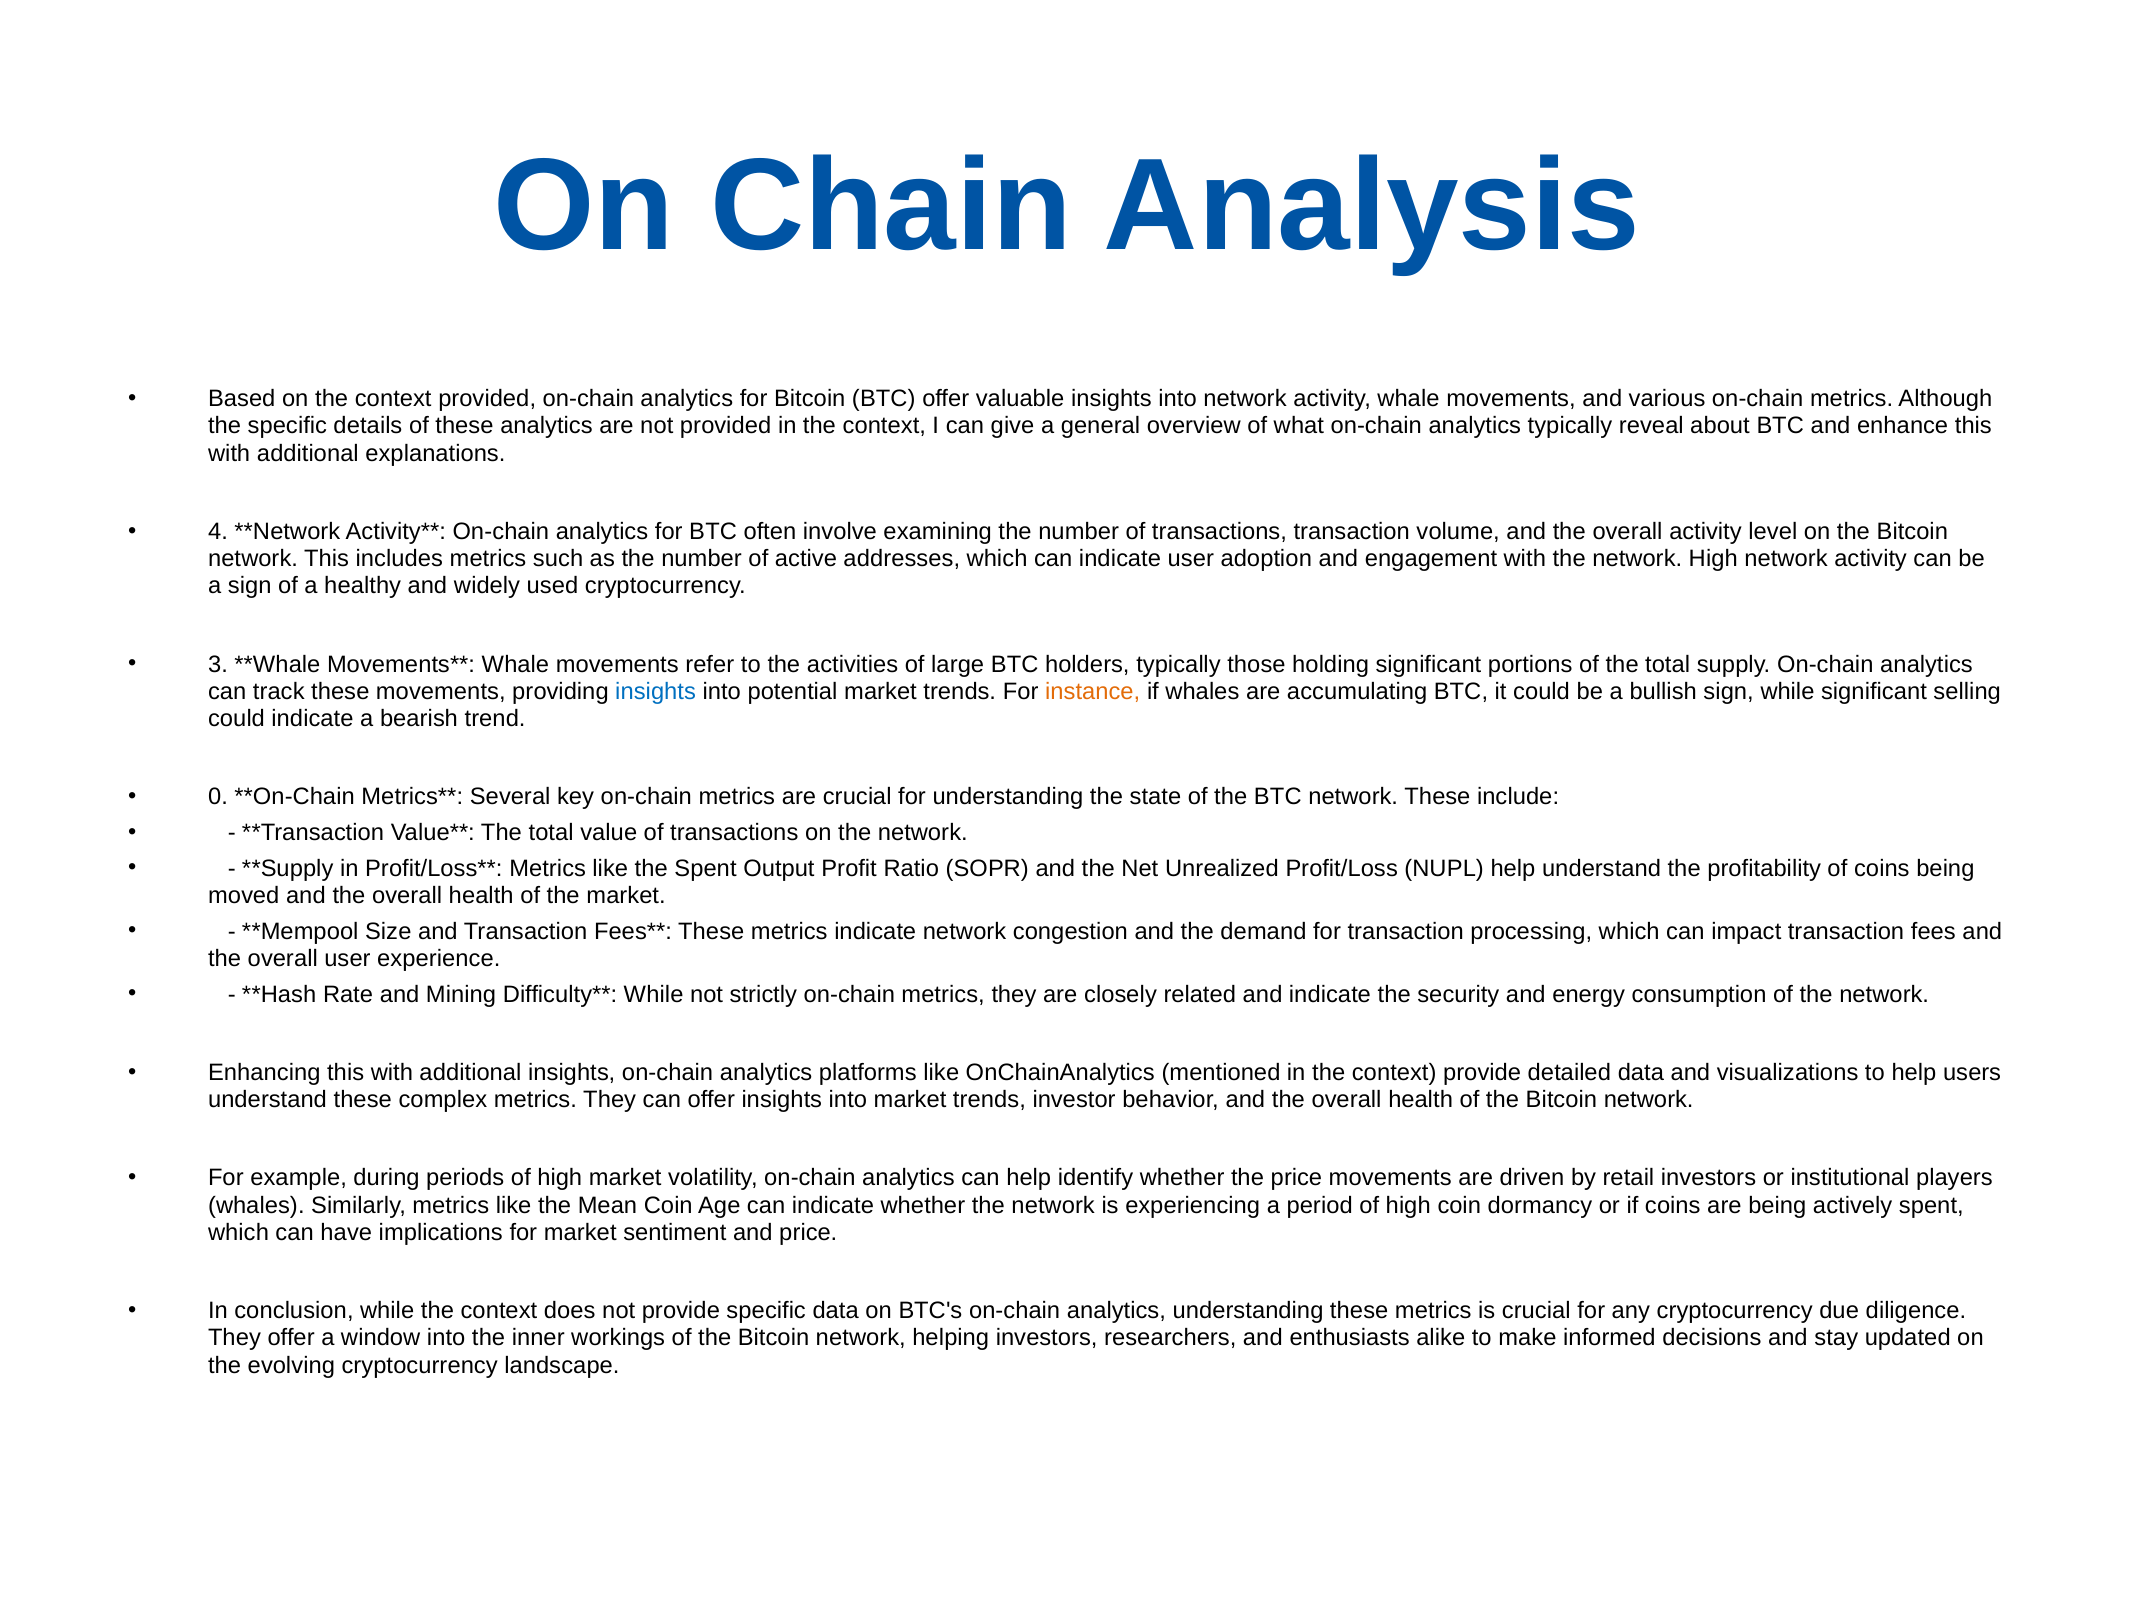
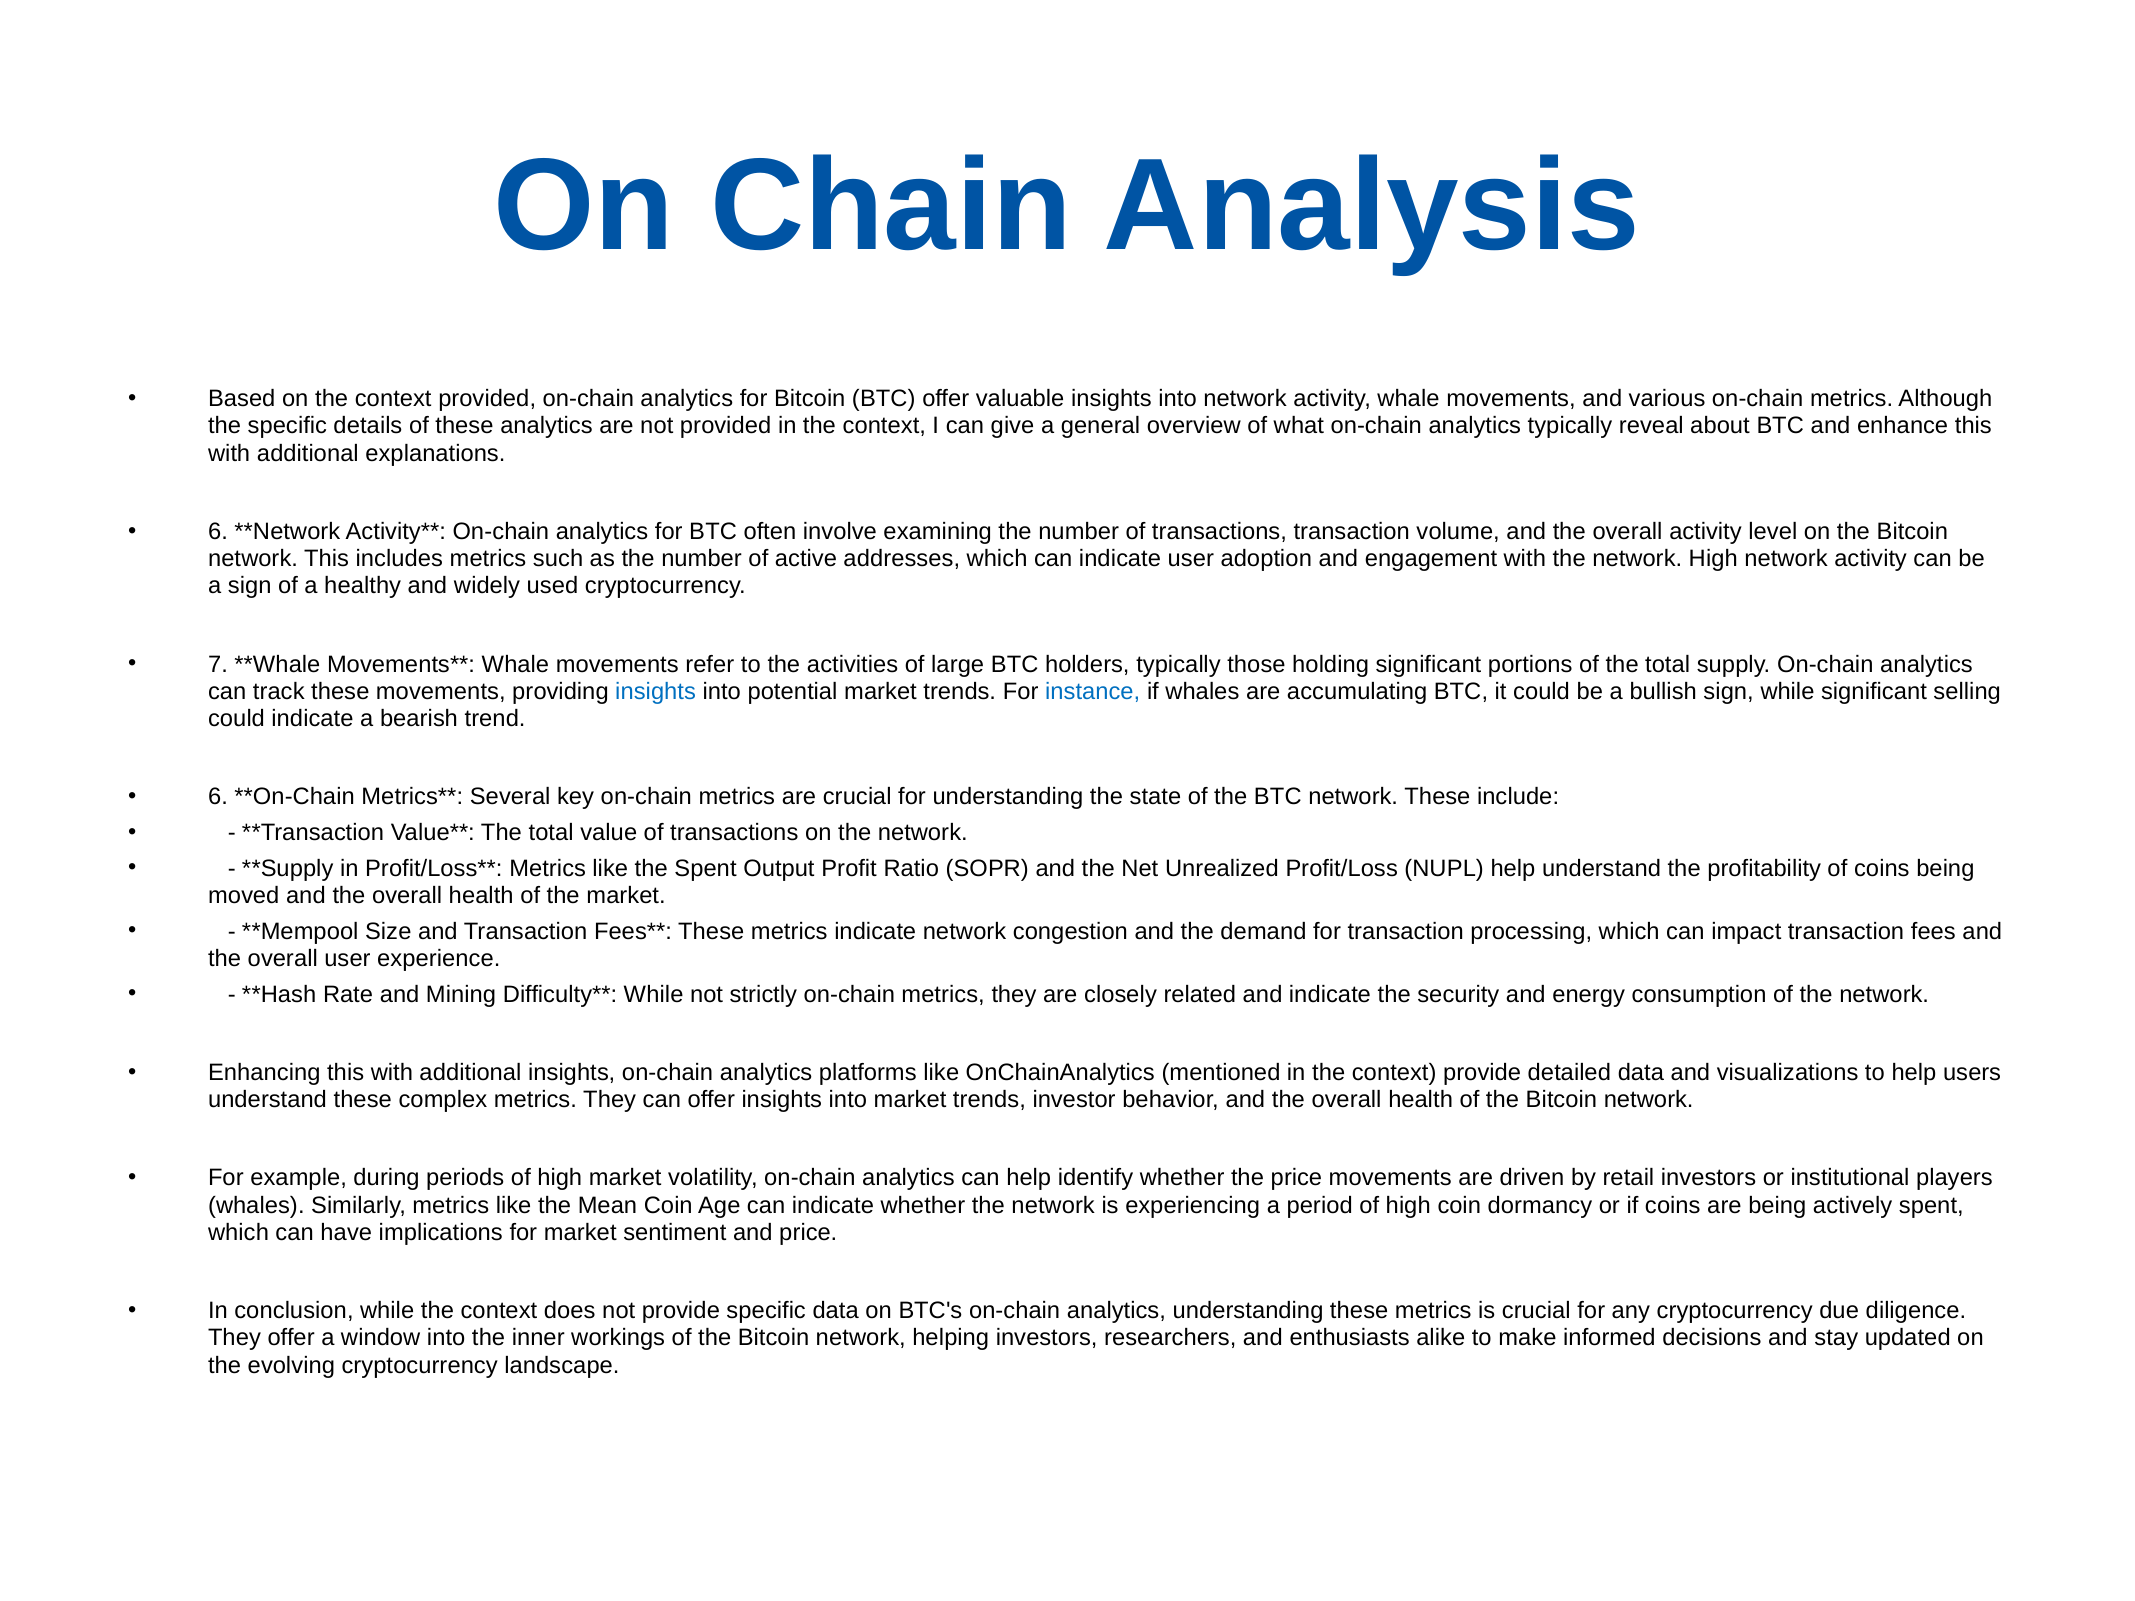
4 at (218, 532): 4 -> 6
3: 3 -> 7
instance colour: orange -> blue
0 at (218, 797): 0 -> 6
